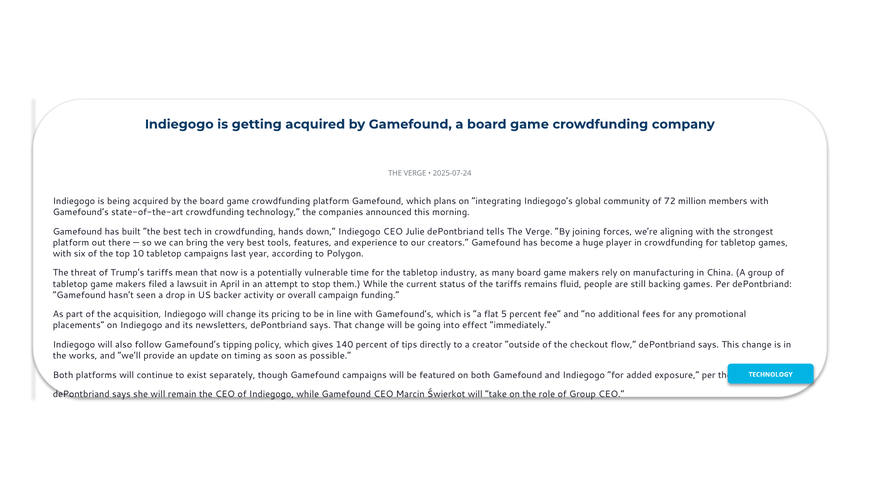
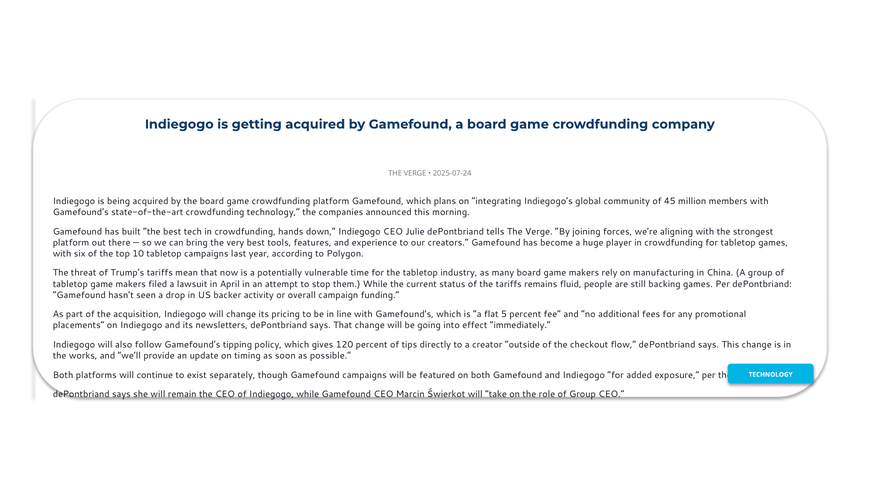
72: 72 -> 45
140: 140 -> 120
